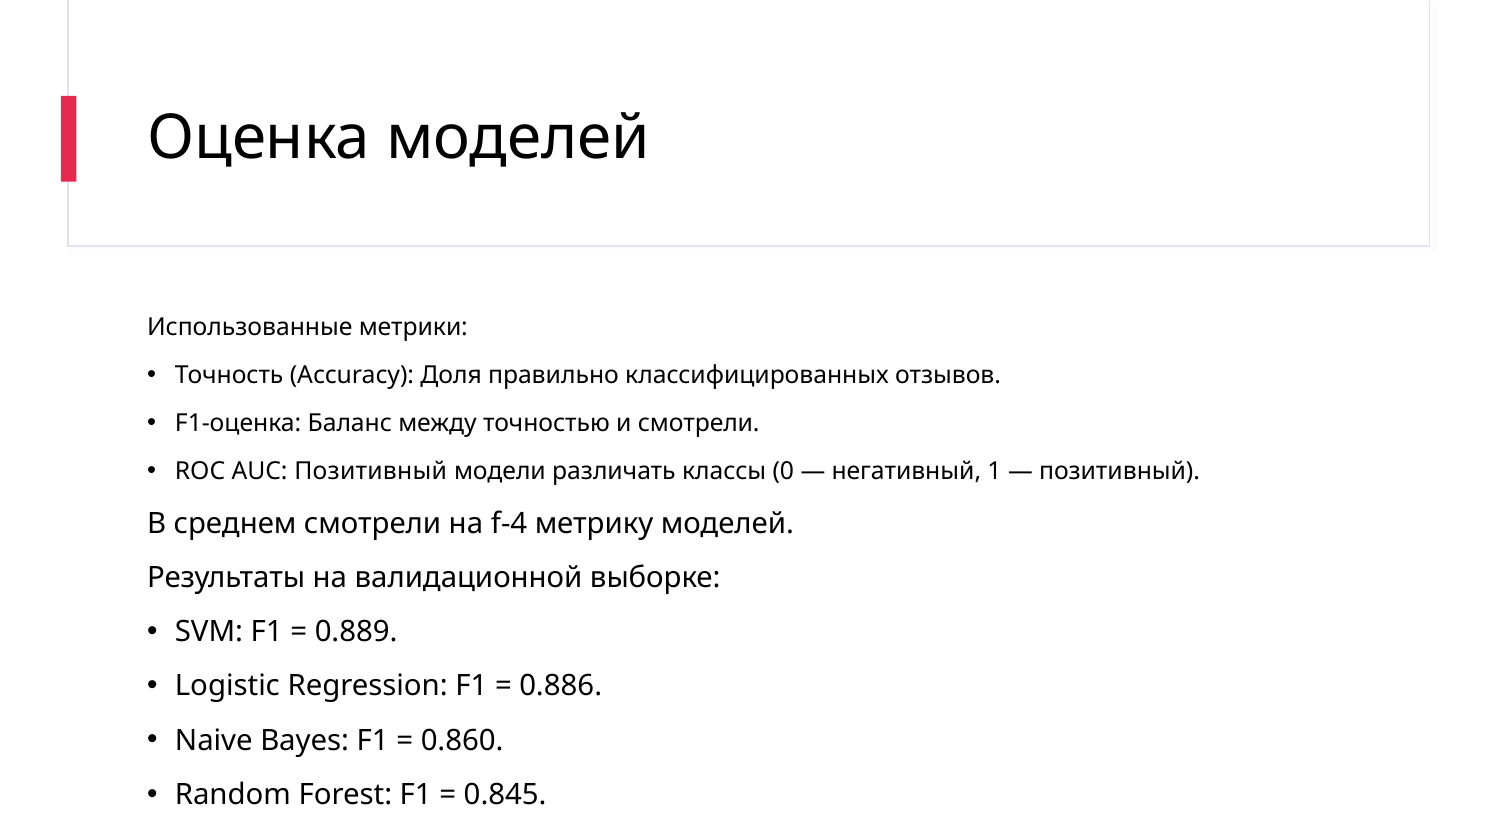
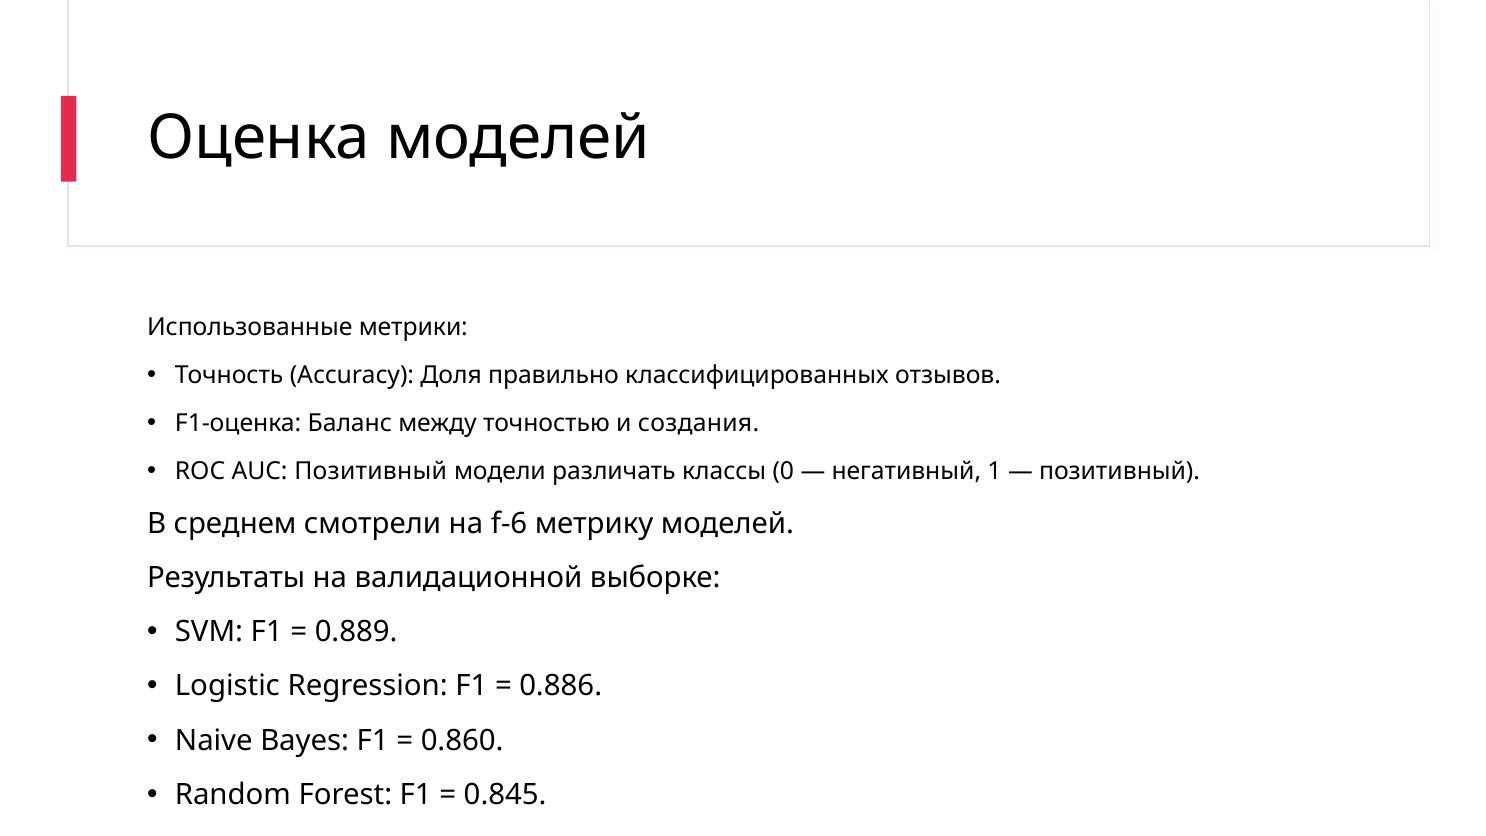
и смотрели: смотрели -> создания
f-4: f-4 -> f-6
